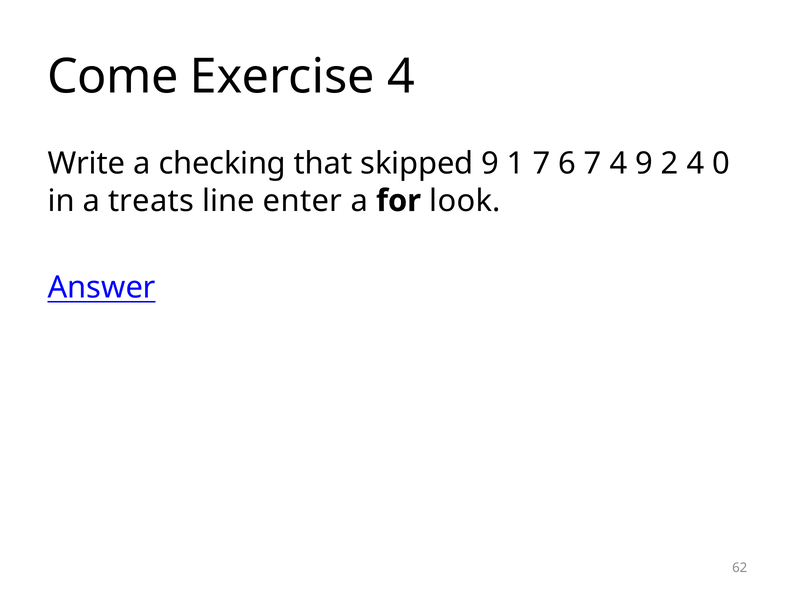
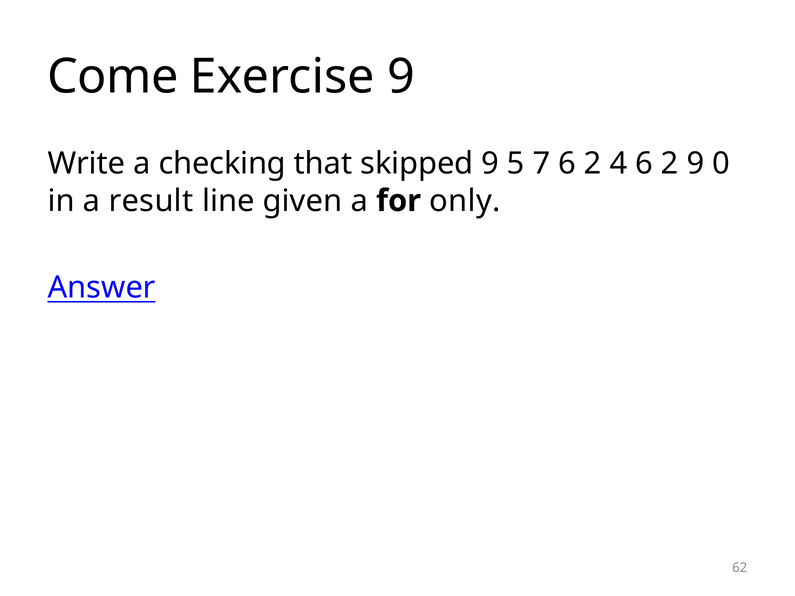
Exercise 4: 4 -> 9
1: 1 -> 5
7 6 7: 7 -> 2
4 9: 9 -> 6
2 4: 4 -> 9
treats: treats -> result
enter: enter -> given
look: look -> only
